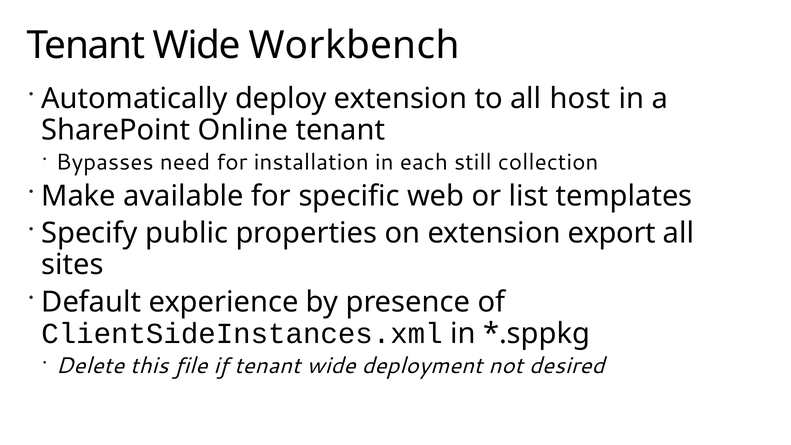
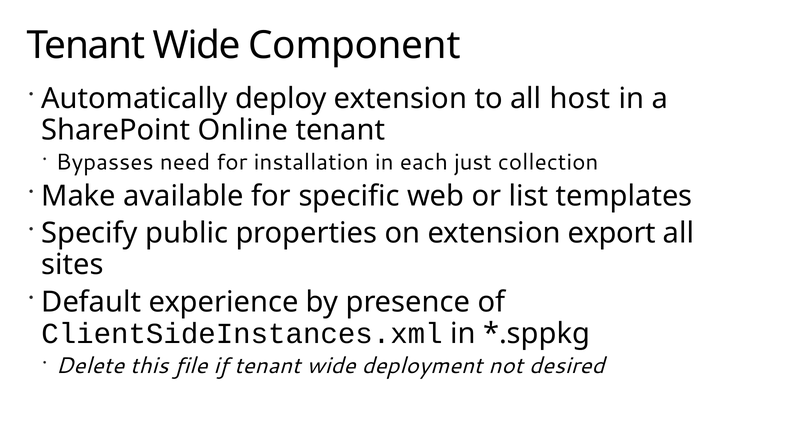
Workbench: Workbench -> Component
still: still -> just
